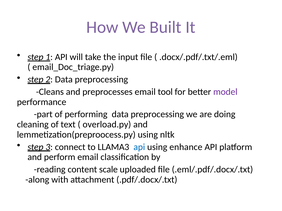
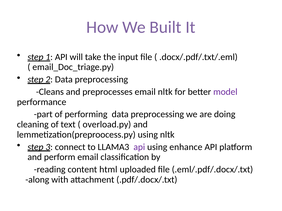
email tool: tool -> nltk
api at (139, 147) colour: blue -> purple
scale: scale -> html
